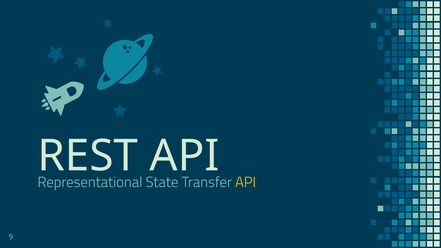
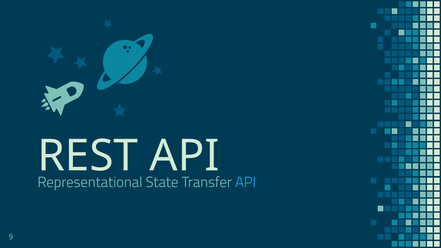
API at (246, 182) colour: yellow -> light blue
